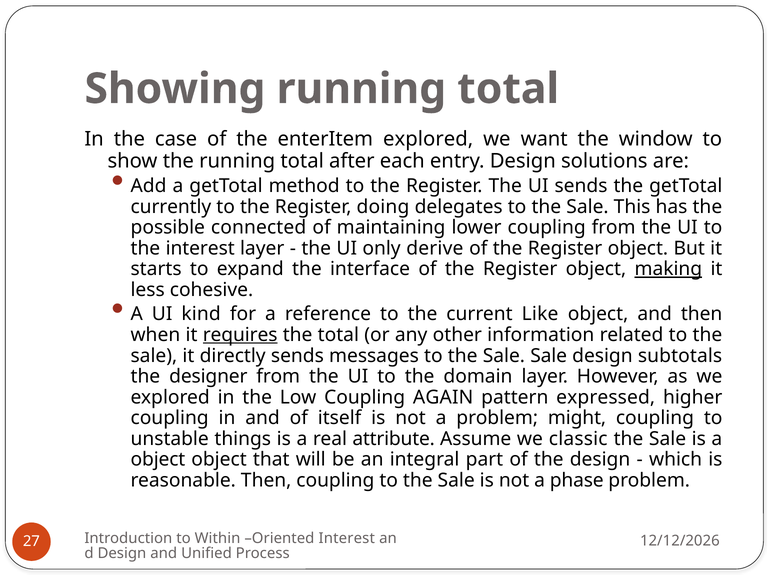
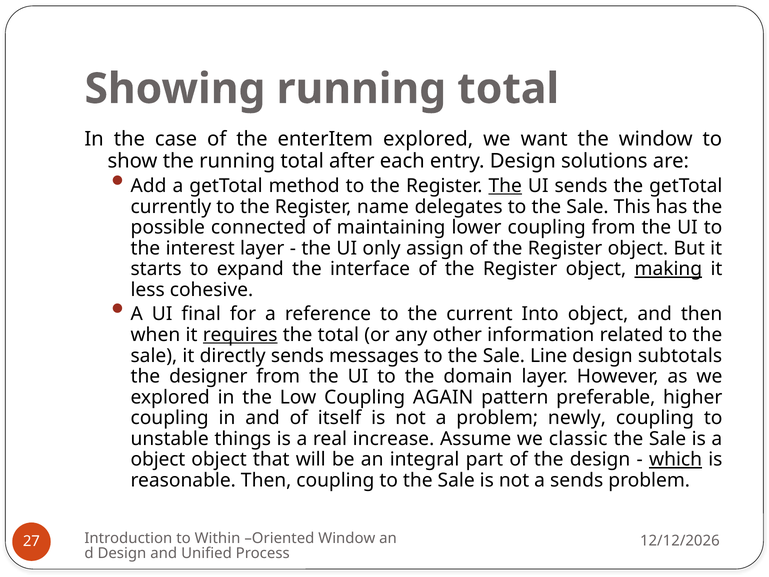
The at (505, 186) underline: none -> present
doing: doing -> name
derive: derive -> assign
kind: kind -> final
Like: Like -> Into
Sale Sale: Sale -> Line
expressed: expressed -> preferable
might: might -> newly
attribute: attribute -> increase
which underline: none -> present
a phase: phase -> sends
Oriented Interest: Interest -> Window
